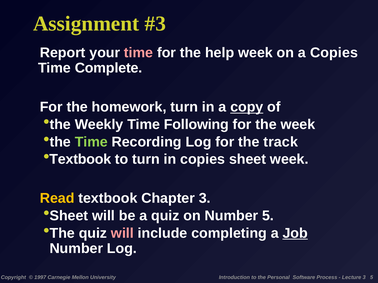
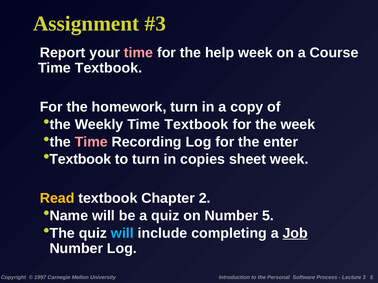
a Copies: Copies -> Course
Complete at (109, 68): Complete -> Textbook
copy underline: present -> none
Weekly Time Following: Following -> Textbook
Time at (91, 142) colour: light green -> pink
track: track -> enter
Chapter 3: 3 -> 2
Sheet at (69, 216): Sheet -> Name
will at (122, 233) colour: pink -> light blue
